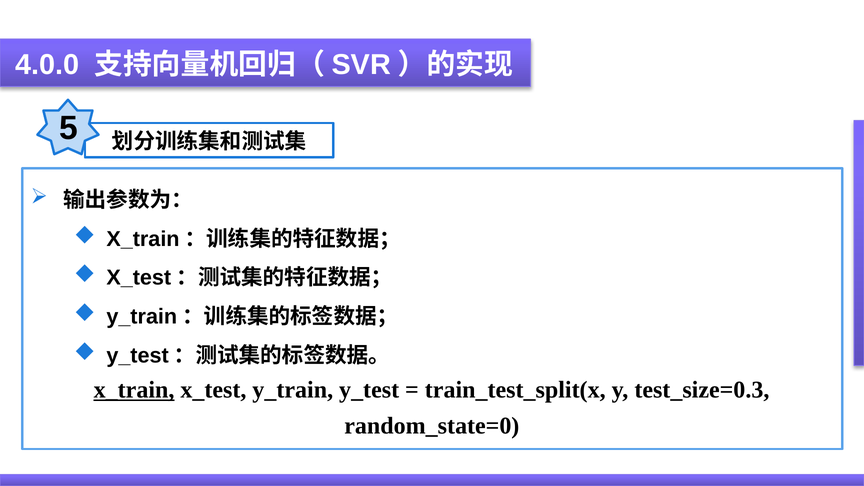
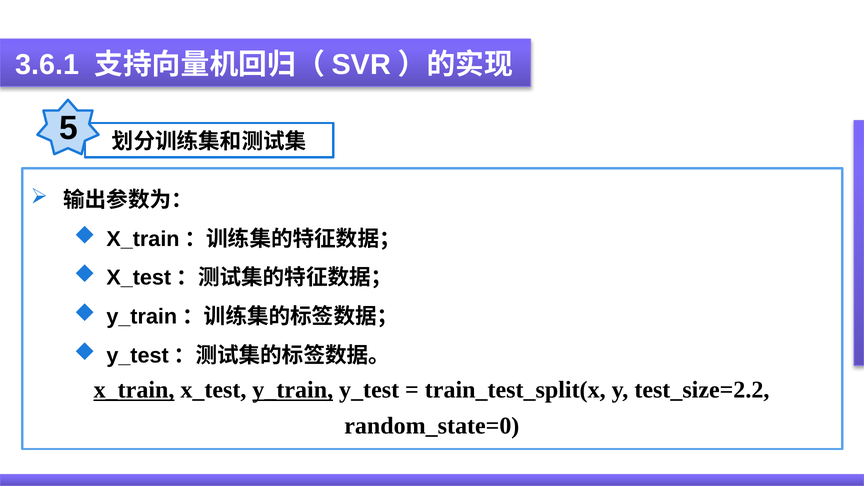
4.0.0: 4.0.0 -> 3.6.1
y_train underline: none -> present
test_size=0.3: test_size=0.3 -> test_size=2.2
